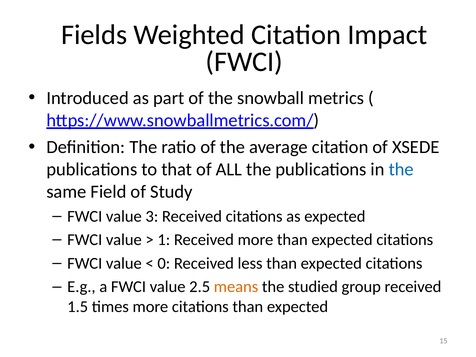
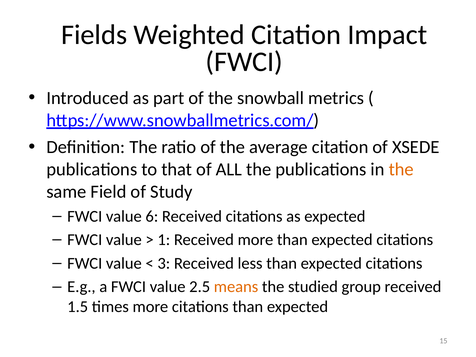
the at (401, 169) colour: blue -> orange
3: 3 -> 6
0: 0 -> 3
